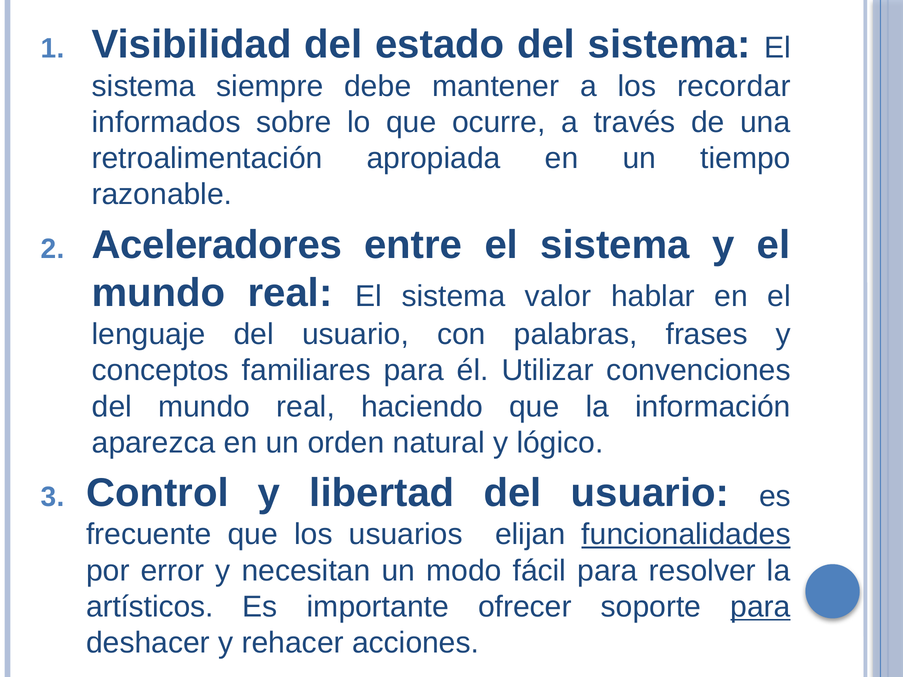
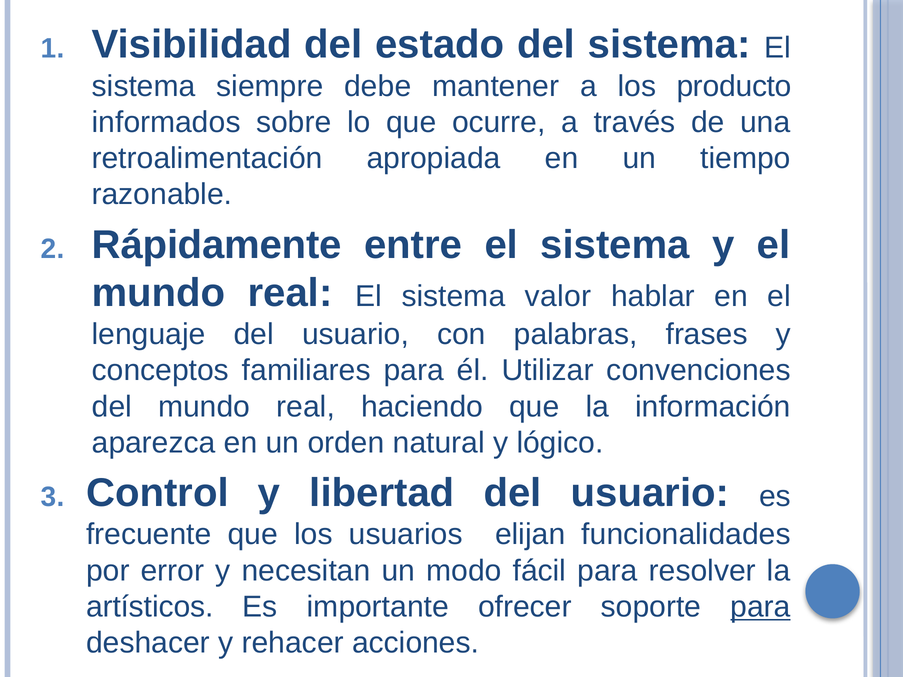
recordar: recordar -> producto
Aceleradores: Aceleradores -> Rápidamente
funcionalidades underline: present -> none
